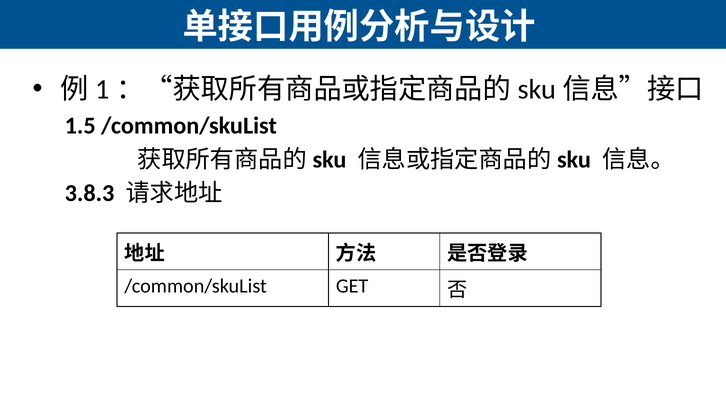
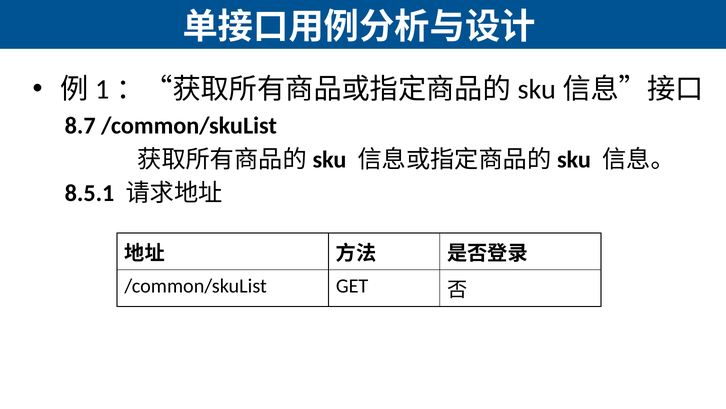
1.5: 1.5 -> 8.7
3.8.3: 3.8.3 -> 8.5.1
